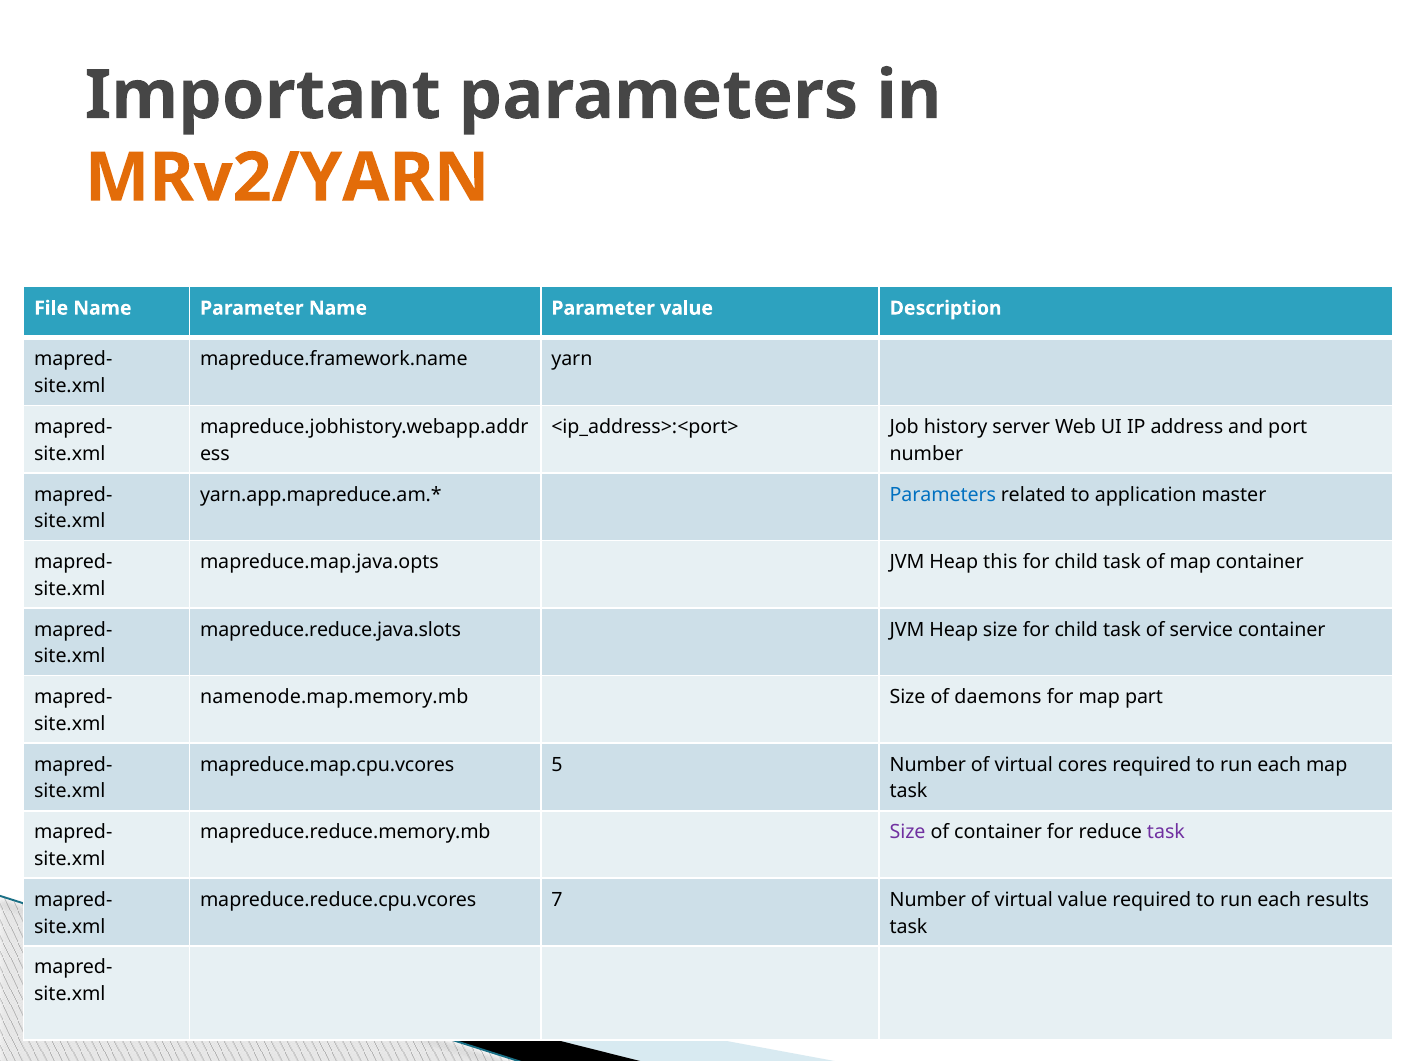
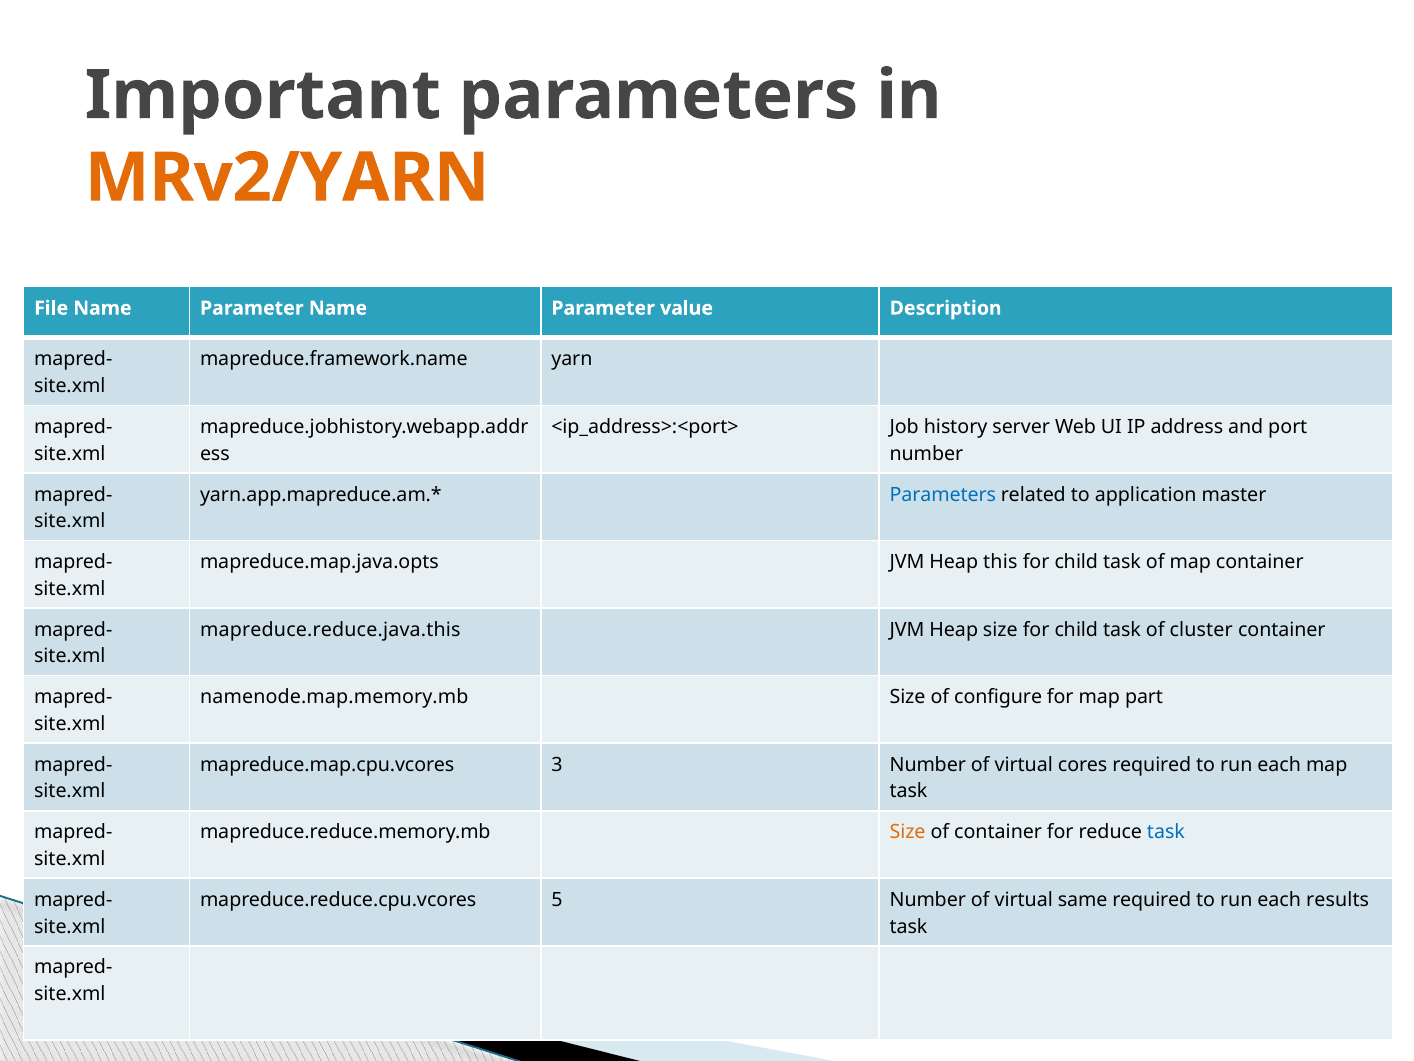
mapreduce.reduce.java.slots: mapreduce.reduce.java.slots -> mapreduce.reduce.java.this
service: service -> cluster
daemons: daemons -> configure
5: 5 -> 3
Size at (908, 832) colour: purple -> orange
task at (1166, 832) colour: purple -> blue
7: 7 -> 5
virtual value: value -> same
